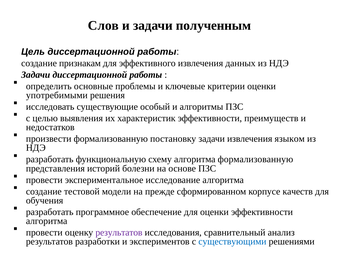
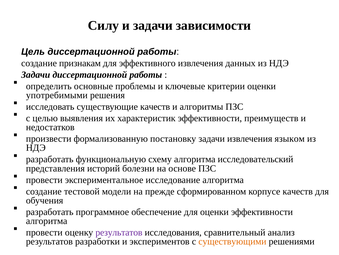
Слов: Слов -> Силу
полученным: полученным -> зависимости
существующие особый: особый -> качеств
алгоритма формализованную: формализованную -> исследовательский
существующими colour: blue -> orange
